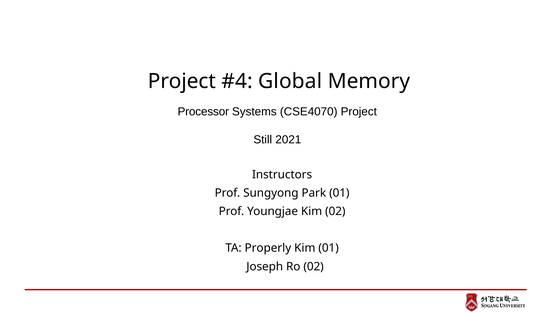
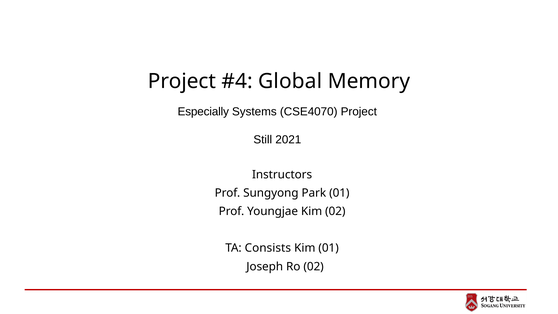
Processor: Processor -> Especially
Properly: Properly -> Consists
